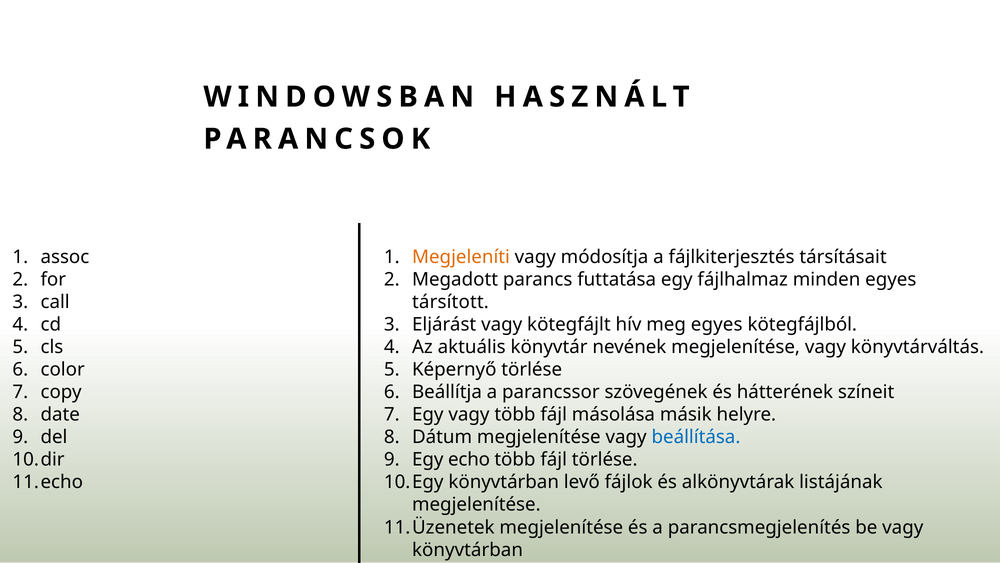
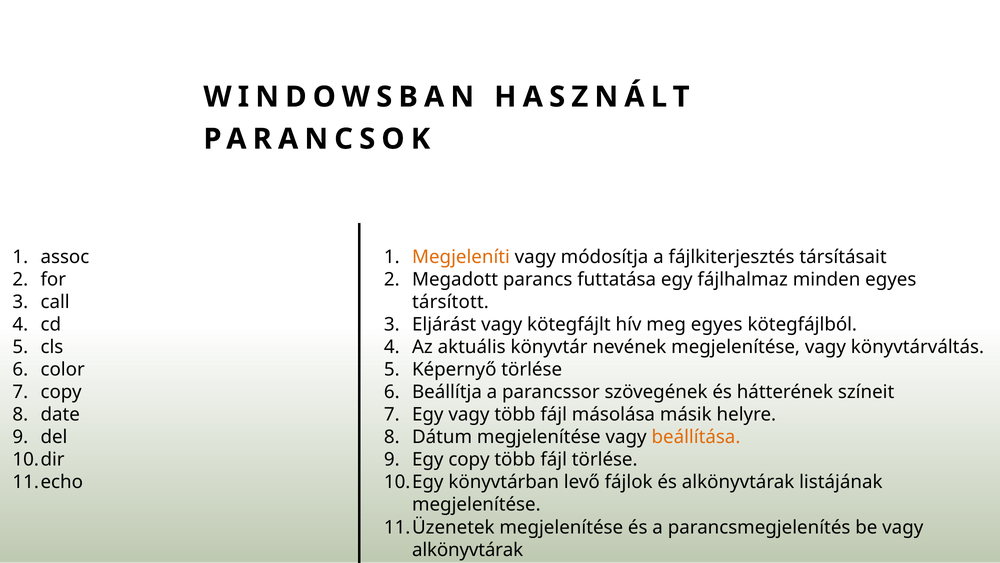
beállítása colour: blue -> orange
Egy echo: echo -> copy
könyvtárban at (468, 549): könyvtárban -> alkönyvtárak
